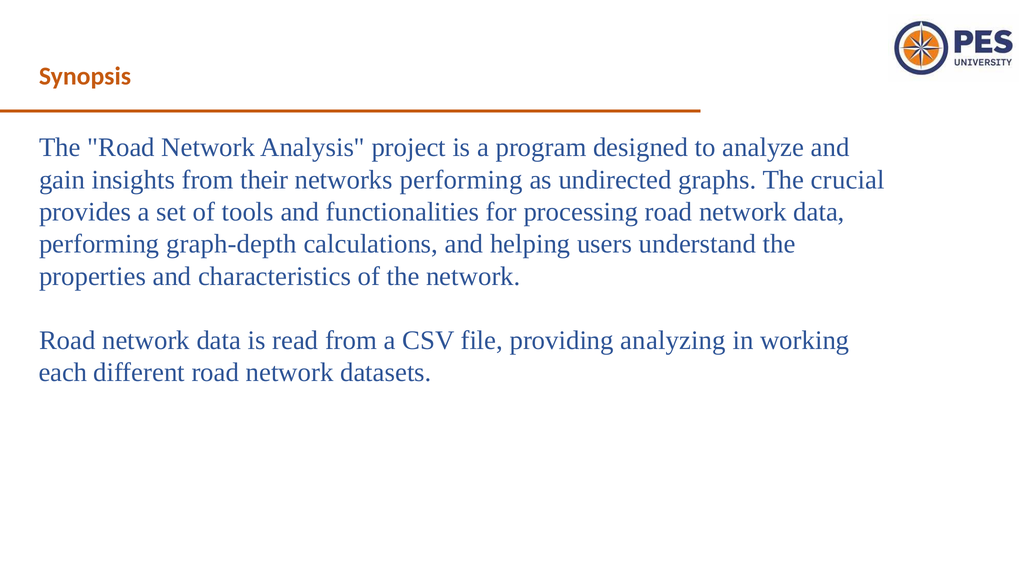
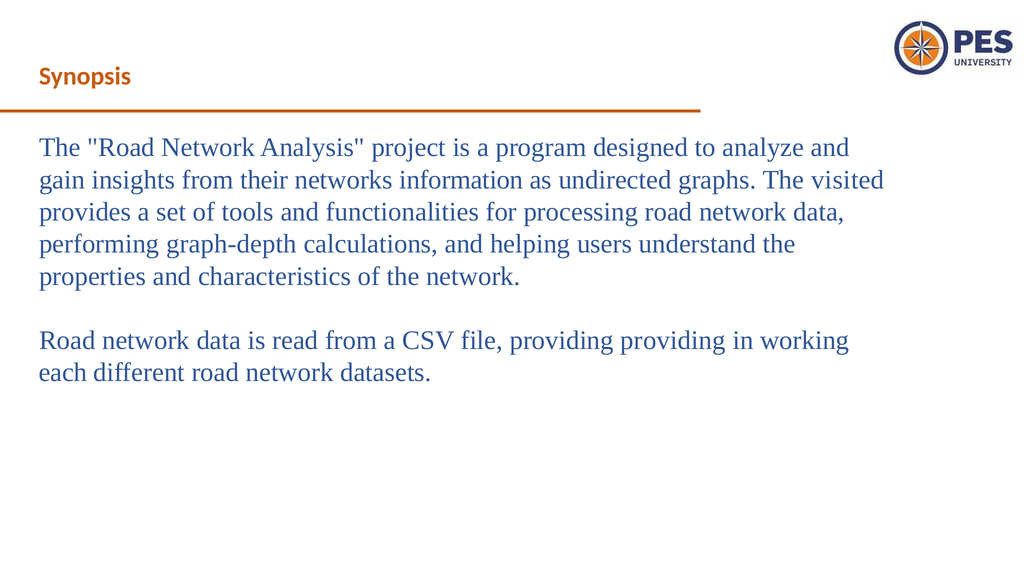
networks performing: performing -> information
crucial: crucial -> visited
providing analyzing: analyzing -> providing
